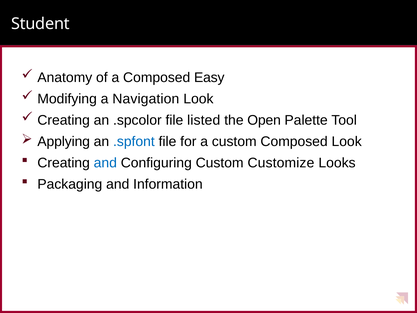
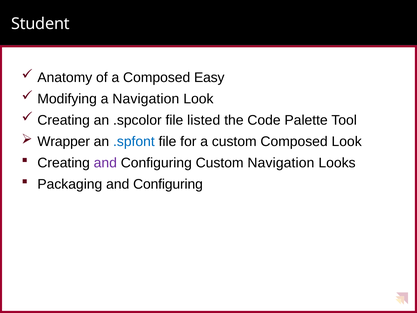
Open: Open -> Code
Applying: Applying -> Wrapper
and at (105, 163) colour: blue -> purple
Custom Customize: Customize -> Navigation
Packaging and Information: Information -> Configuring
